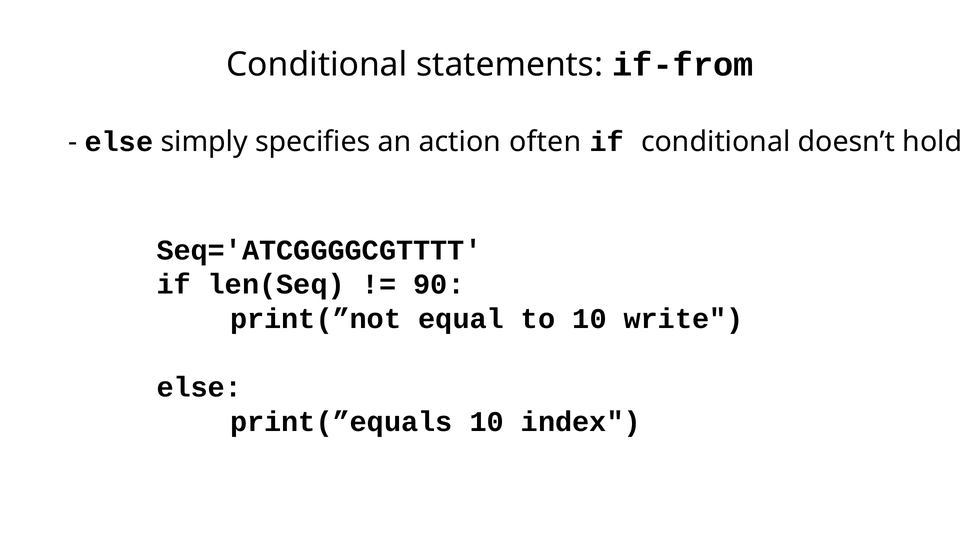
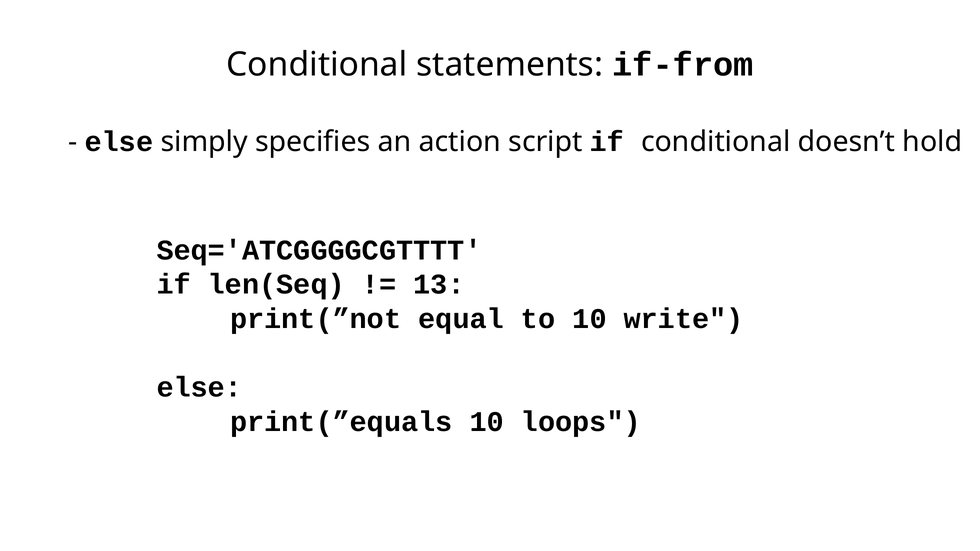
often: often -> script
90: 90 -> 13
index: index -> loops
